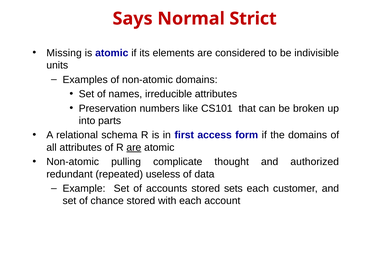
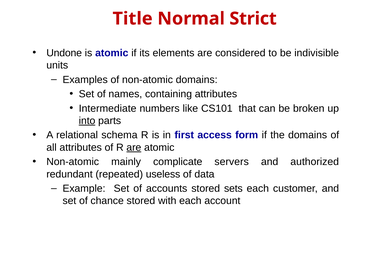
Says: Says -> Title
Missing: Missing -> Undone
irreducible: irreducible -> containing
Preservation: Preservation -> Intermediate
into underline: none -> present
pulling: pulling -> mainly
thought: thought -> servers
